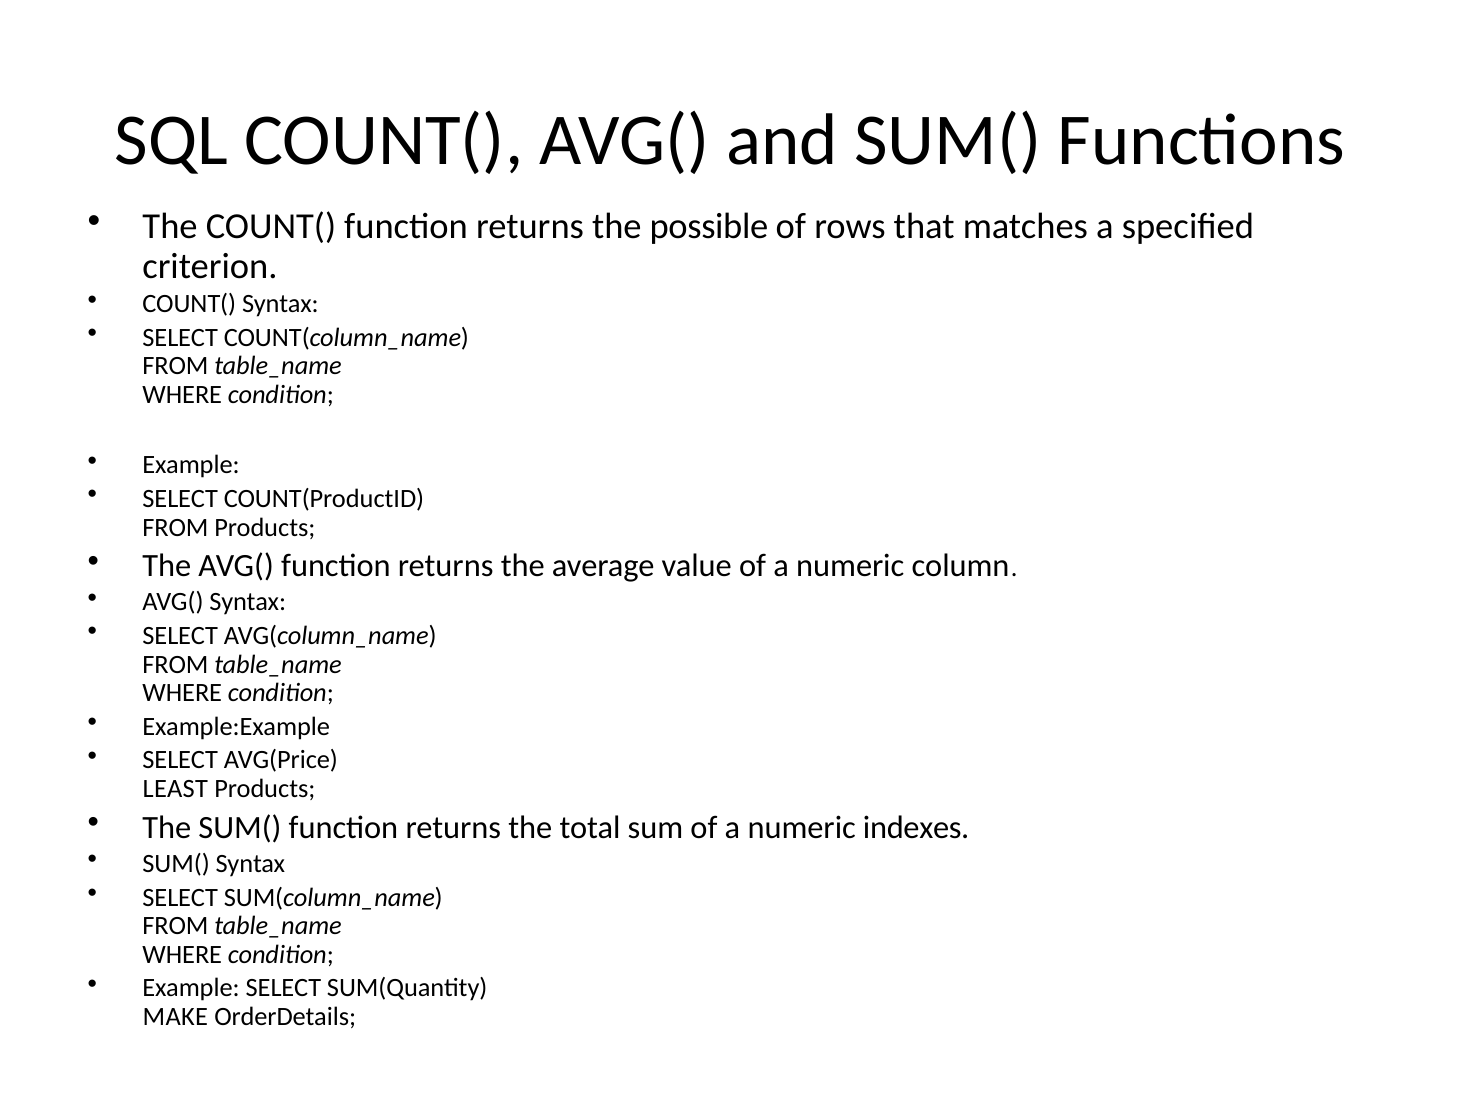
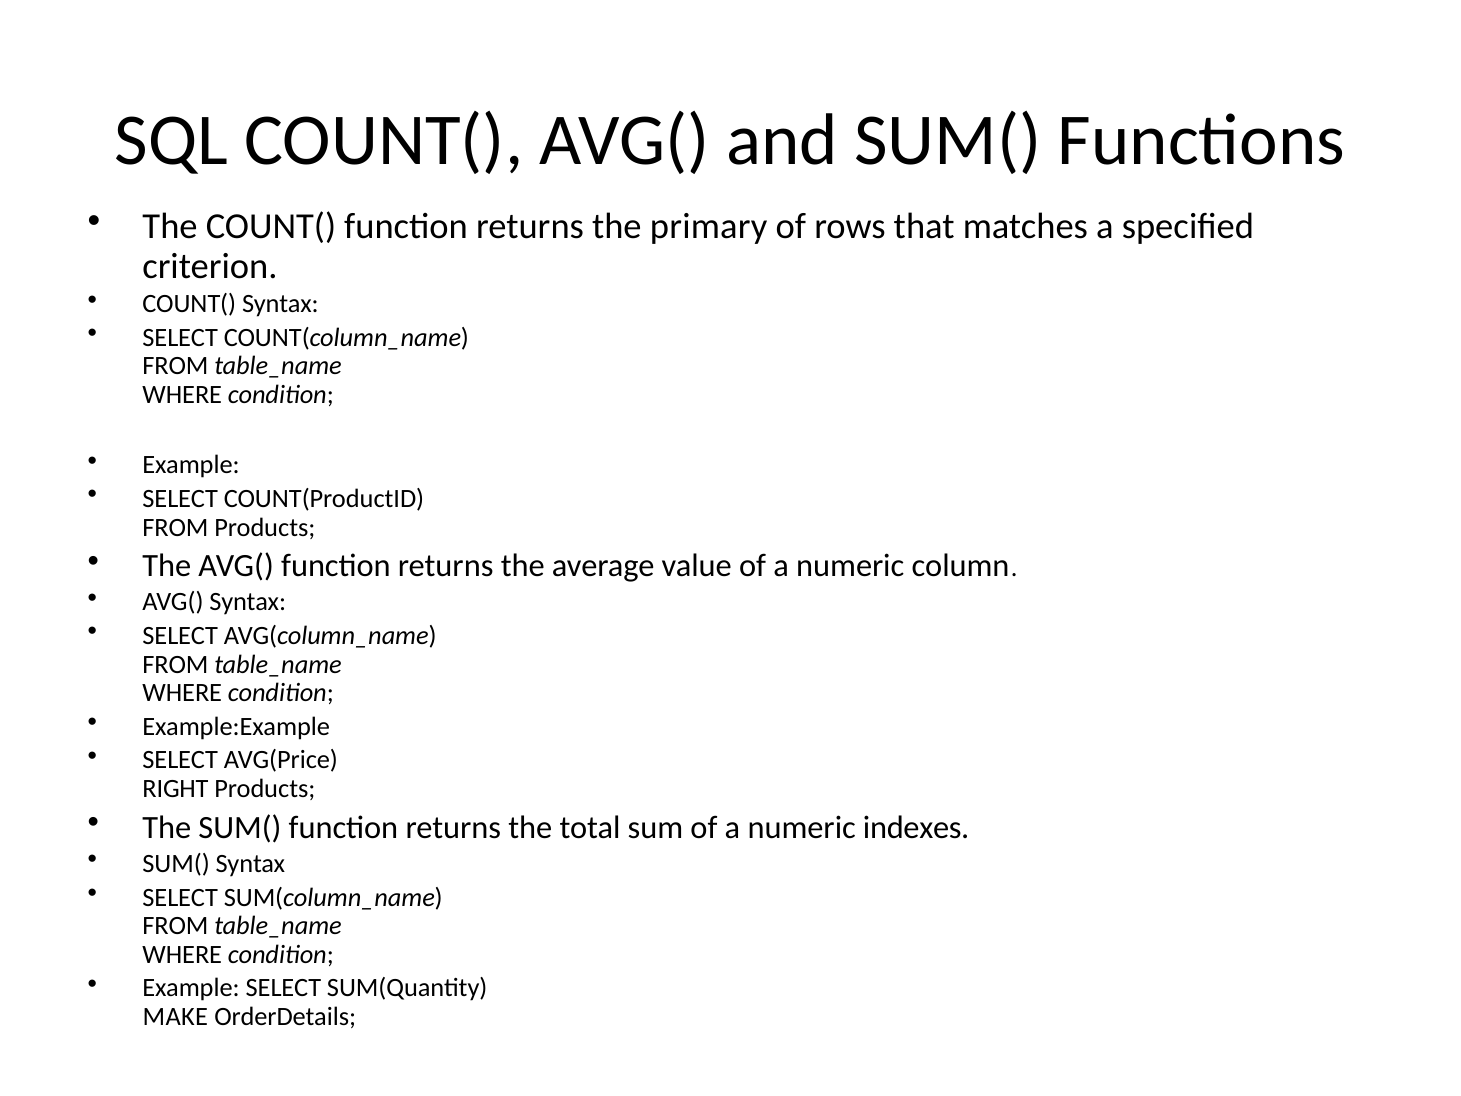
possible: possible -> primary
LEAST: LEAST -> RIGHT
